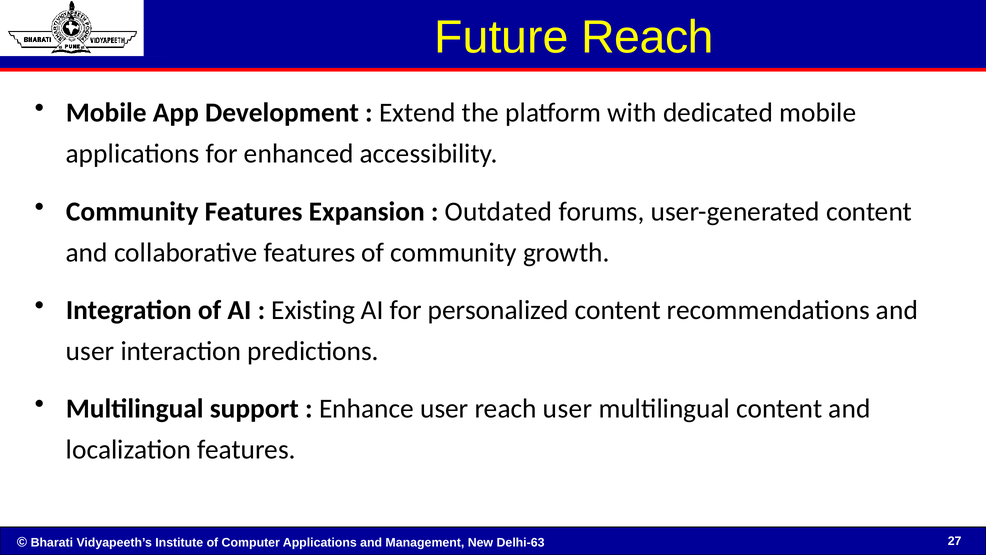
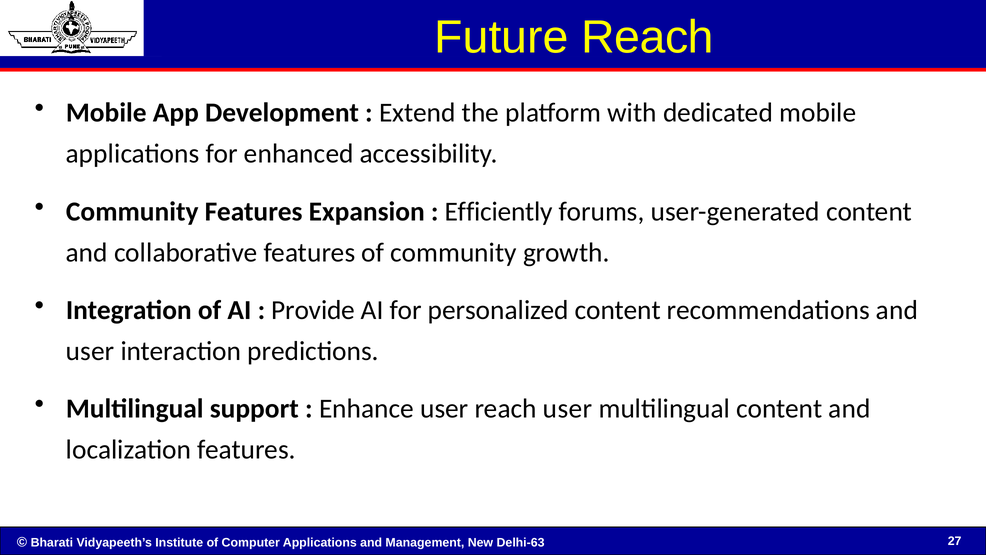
Outdated: Outdated -> Efficiently
Existing: Existing -> Provide
